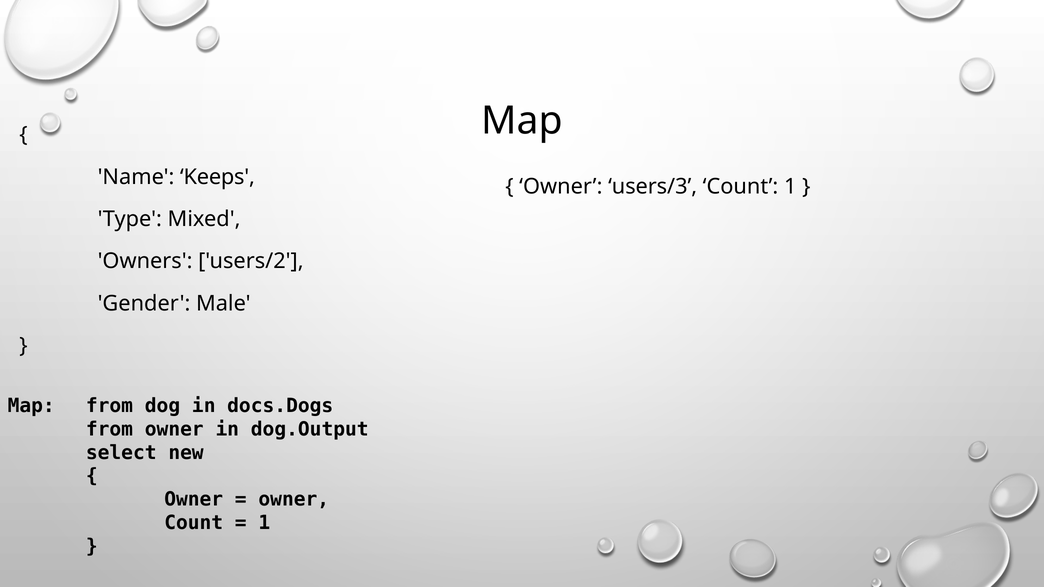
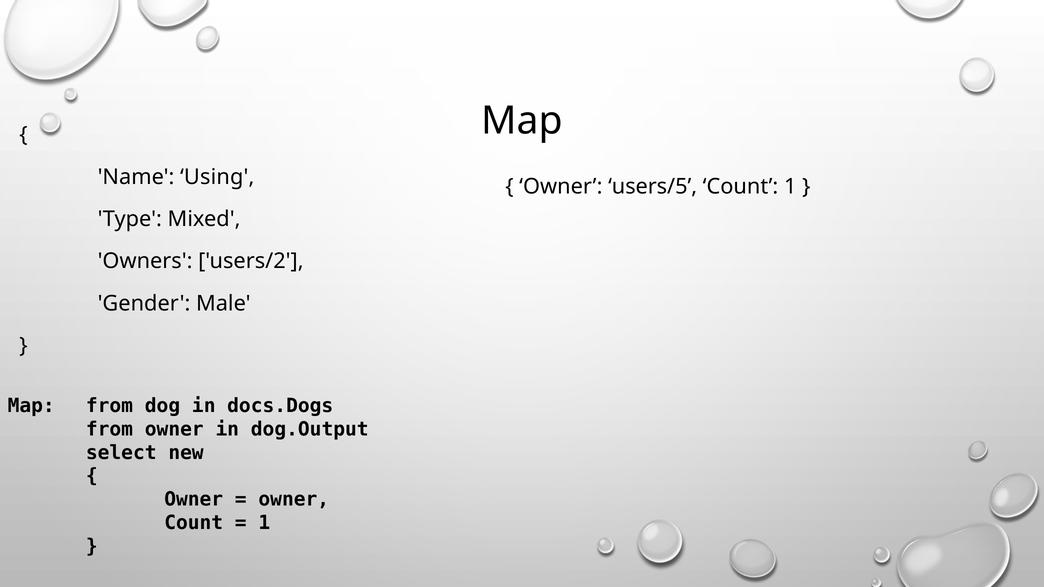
Keeps: Keeps -> Using
users/3: users/3 -> users/5
